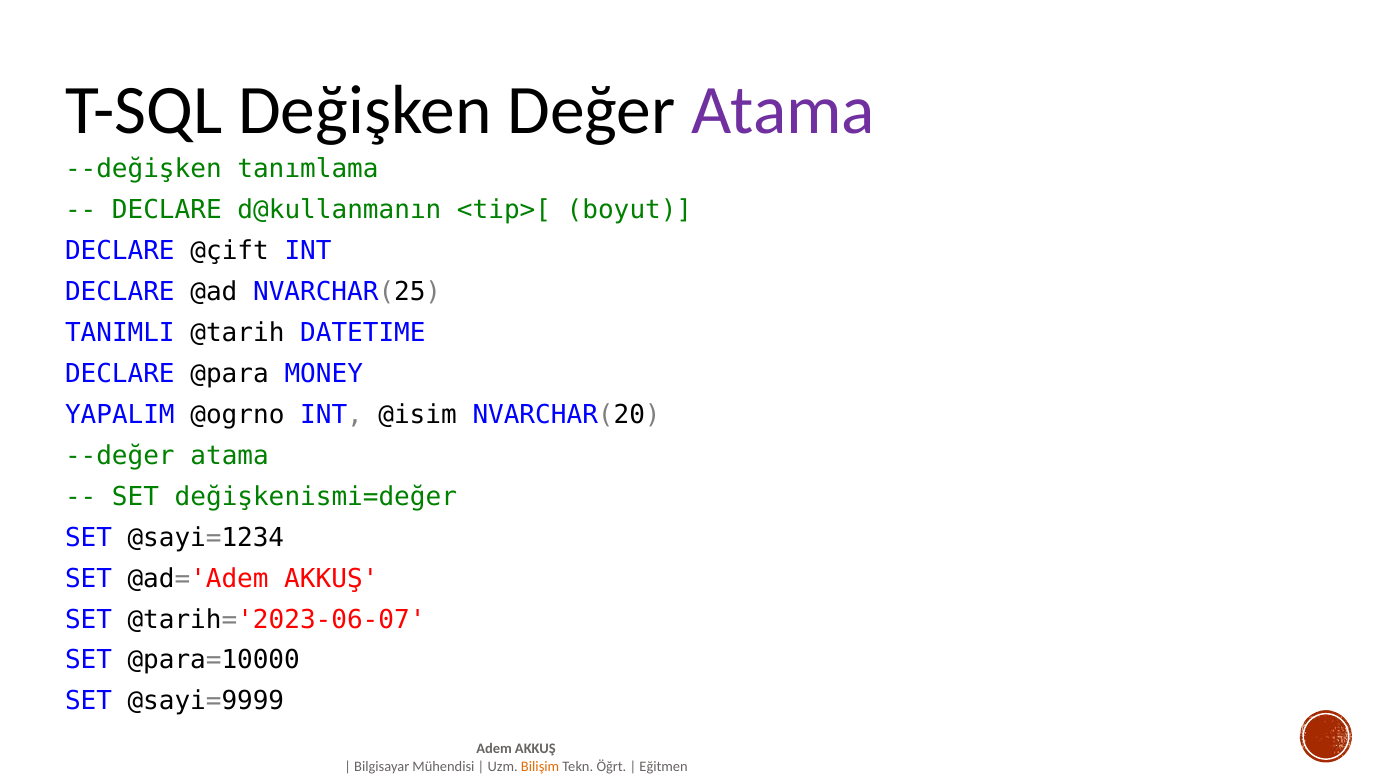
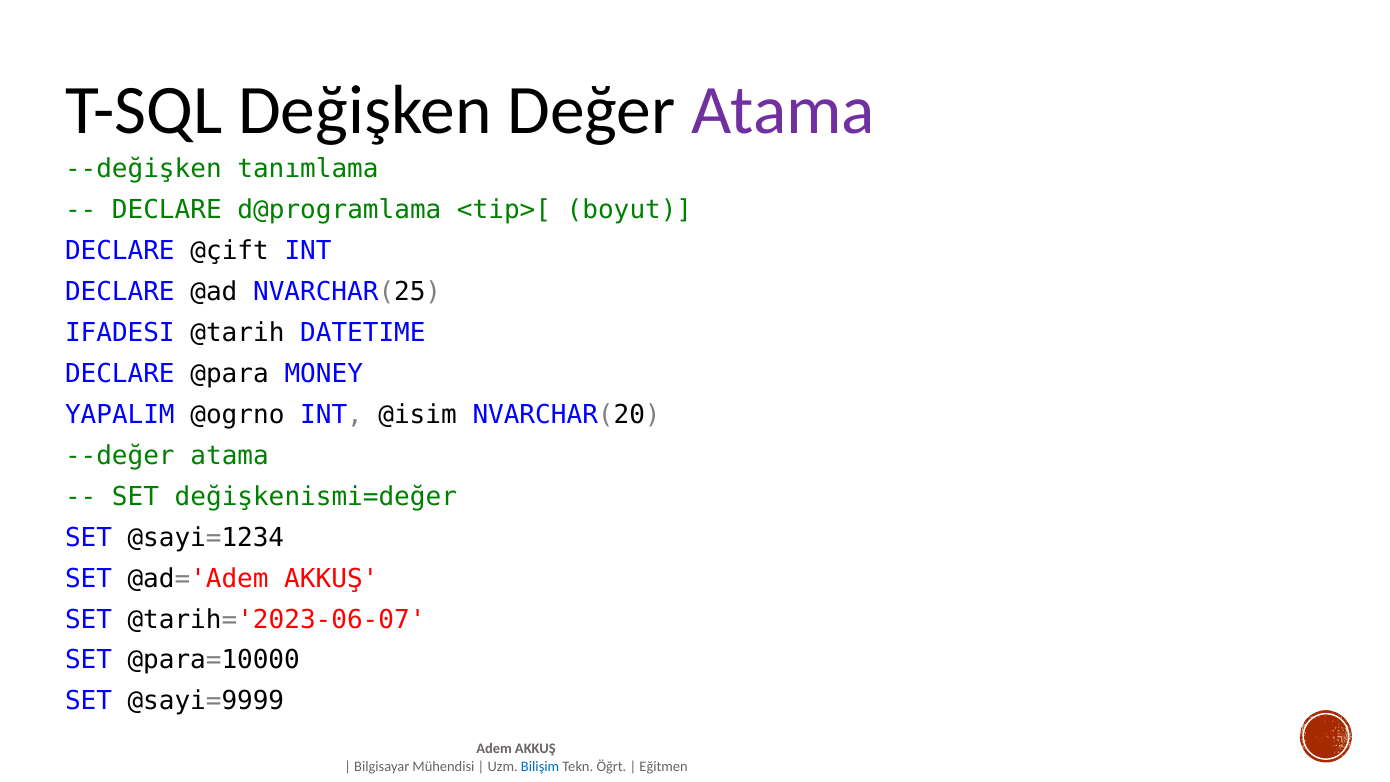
d@kullanmanın: d@kullanmanın -> d@programlama
TANIMLI: TANIMLI -> IFADESI
Bilişim colour: orange -> blue
